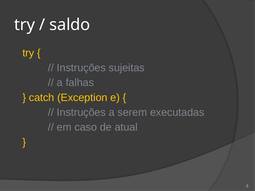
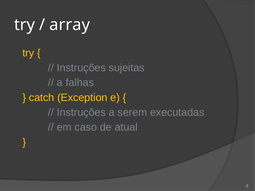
saldo: saldo -> array
